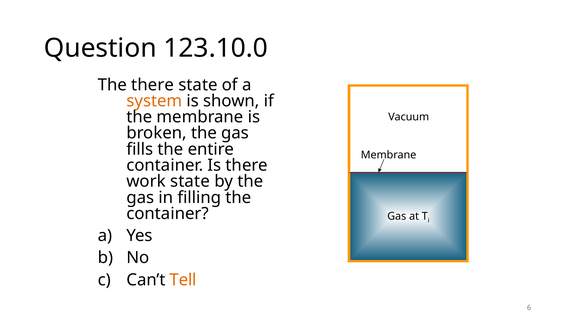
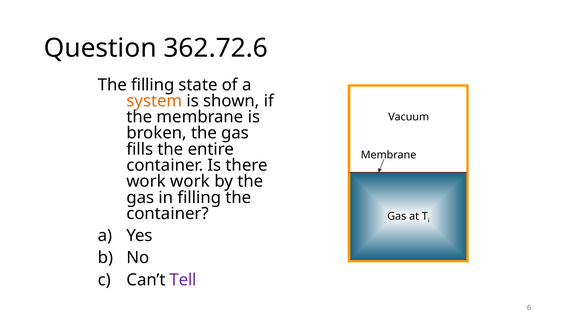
123.10.0: 123.10.0 -> 362.72.6
The there: there -> filling
work state: state -> work
Tell colour: orange -> purple
